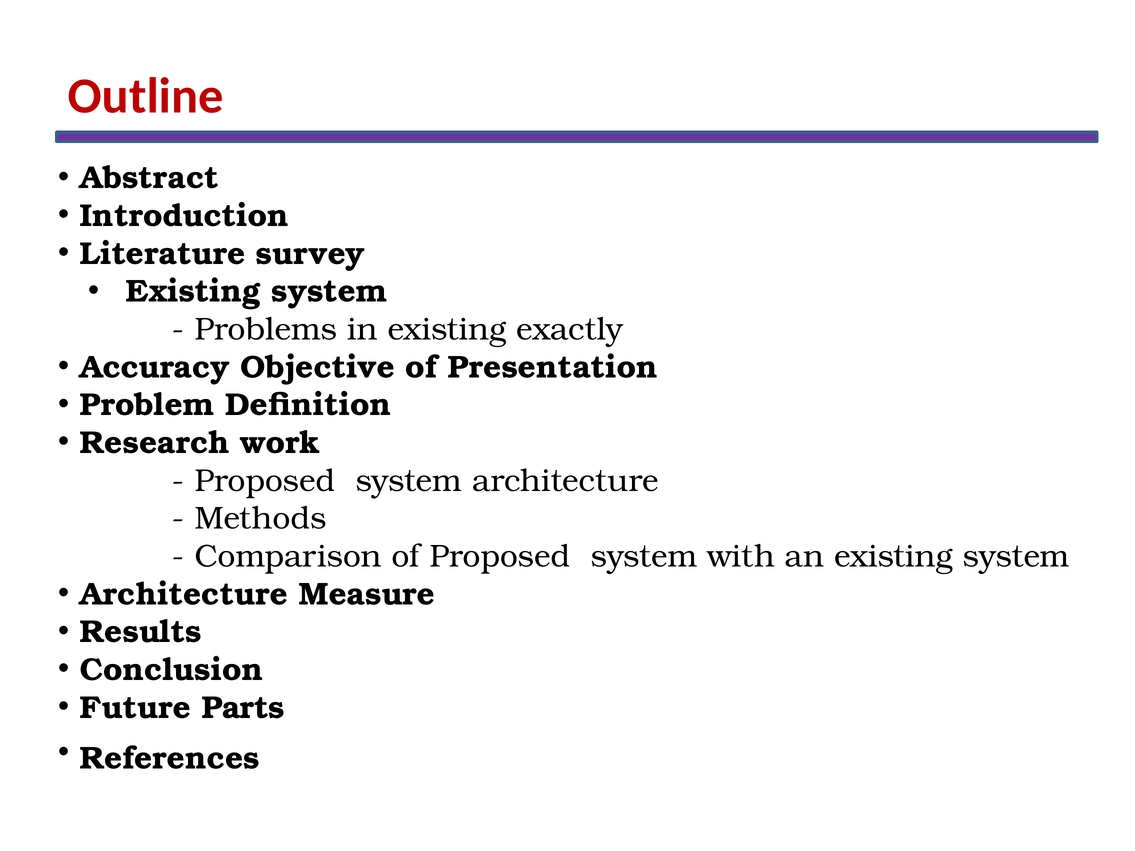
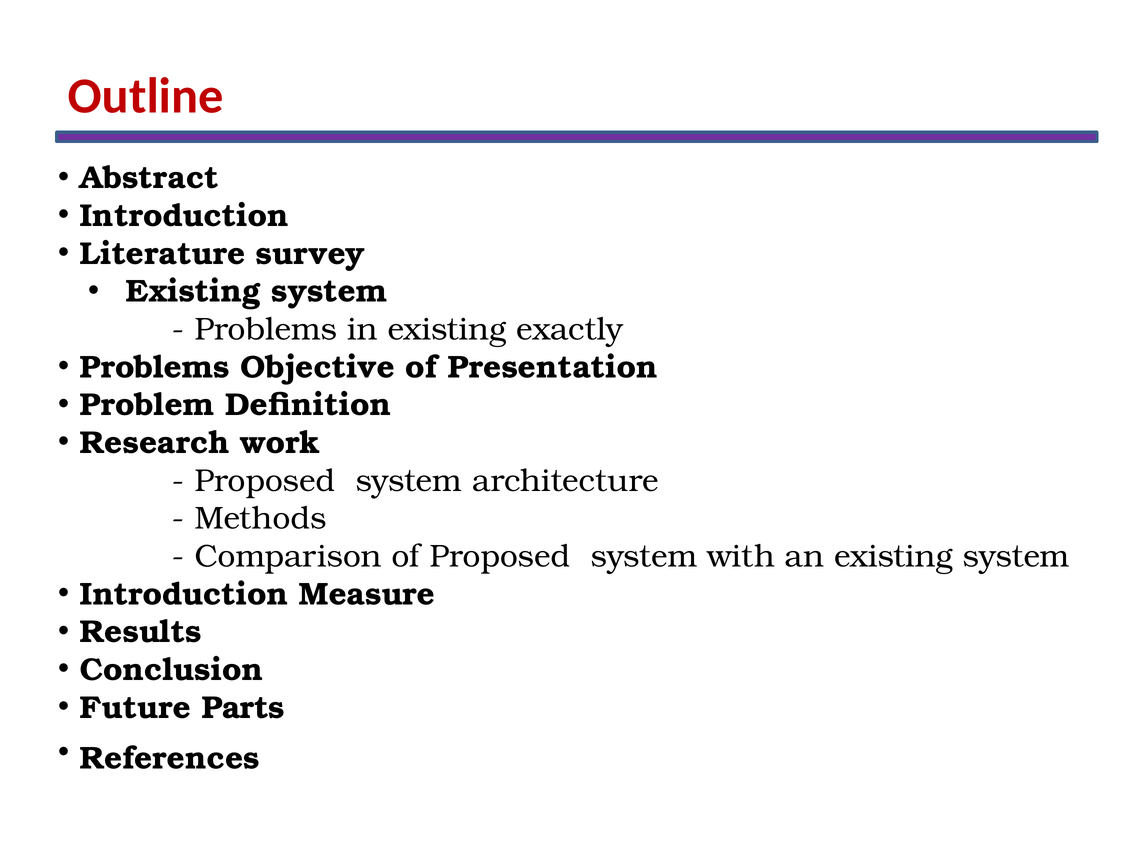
Accuracy at (155, 367): Accuracy -> Problems
Architecture at (184, 594): Architecture -> Introduction
